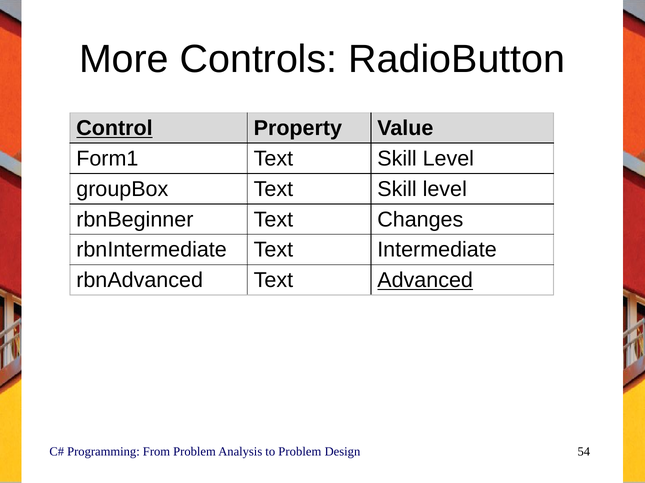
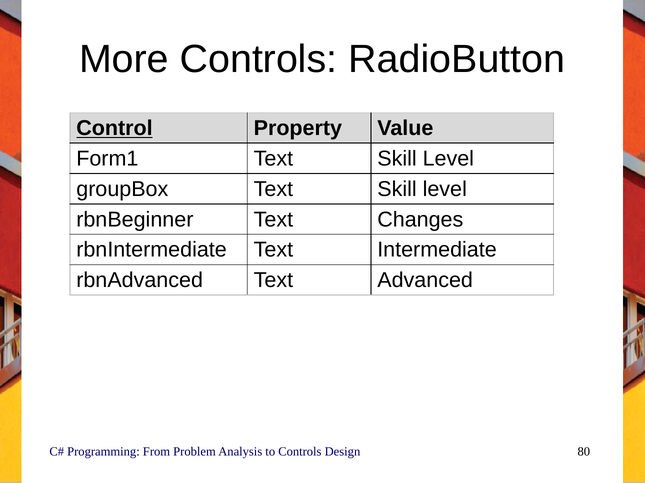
Advanced underline: present -> none
to Problem: Problem -> Controls
54: 54 -> 80
